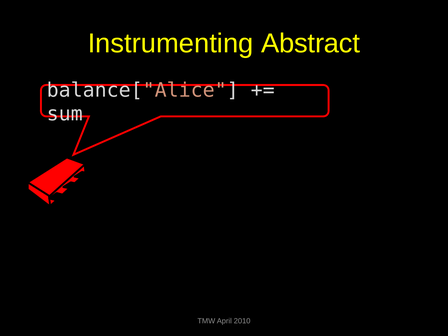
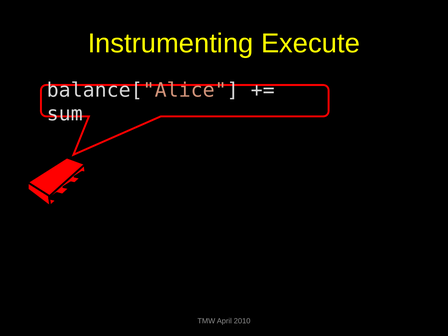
Abstract: Abstract -> Execute
